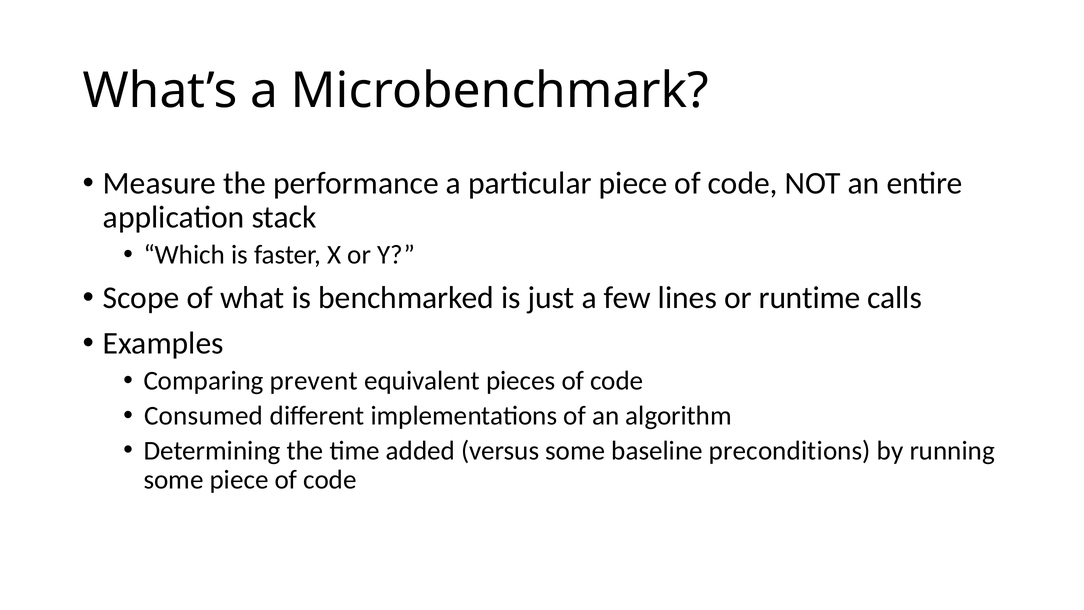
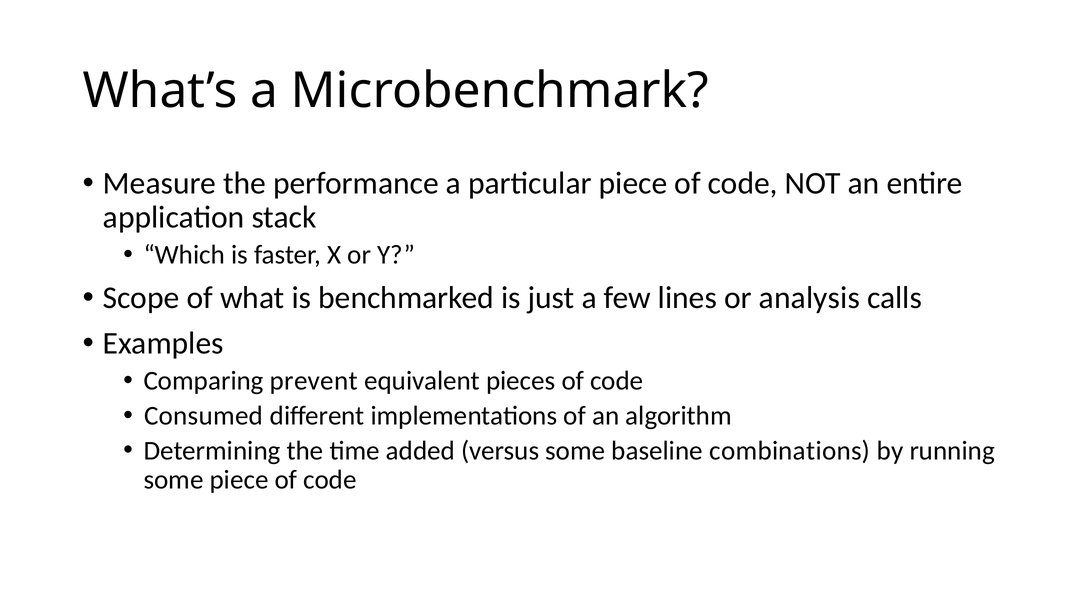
runtime: runtime -> analysis
preconditions: preconditions -> combinations
